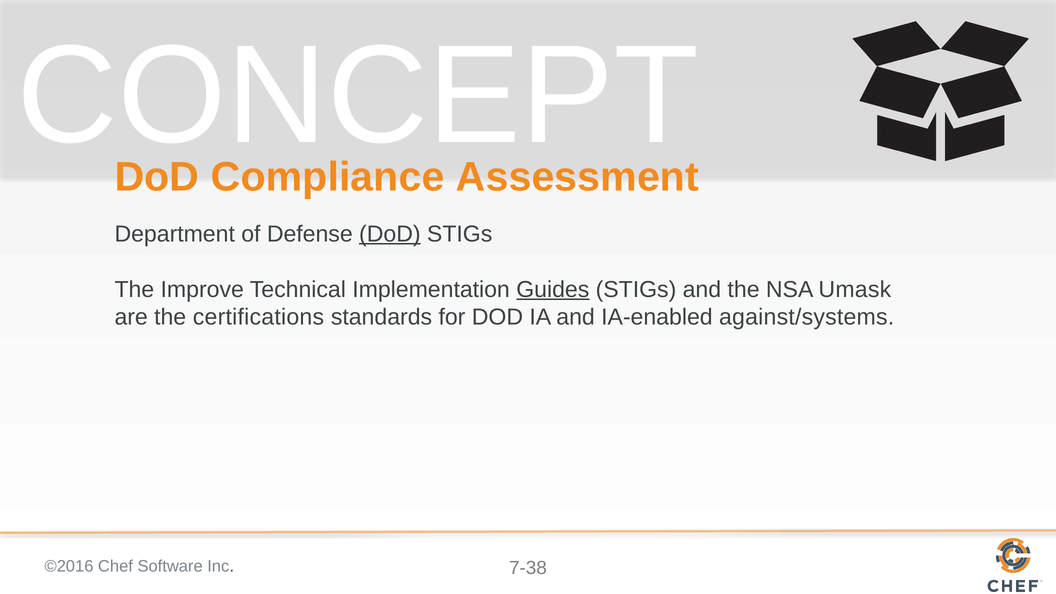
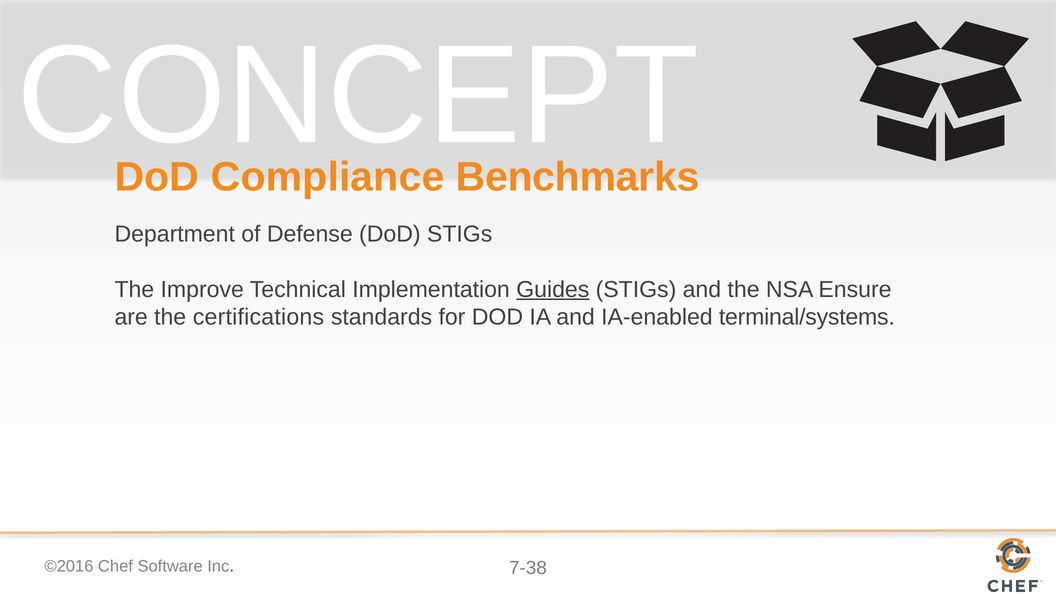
Assessment: Assessment -> Benchmarks
DoD at (390, 234) underline: present -> none
Umask: Umask -> Ensure
against/systems: against/systems -> terminal/systems
